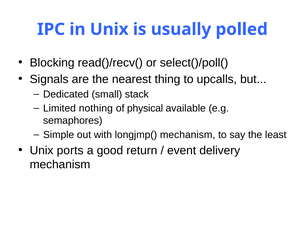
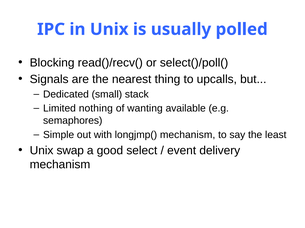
physical: physical -> wanting
ports: ports -> swap
return: return -> select
